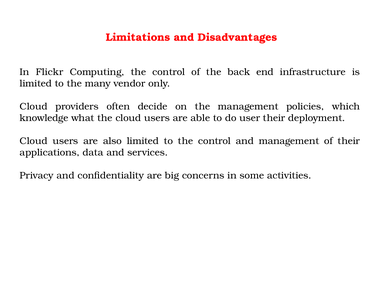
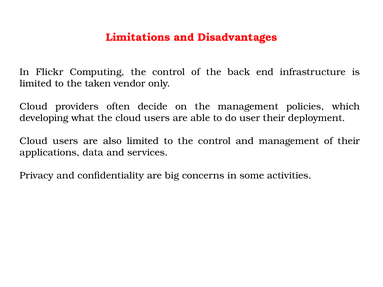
many: many -> taken
knowledge: knowledge -> developing
